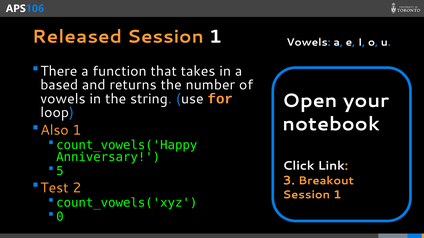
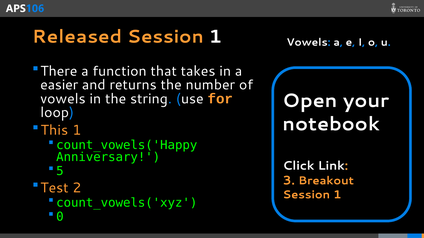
based: based -> easier
Also: Also -> This
